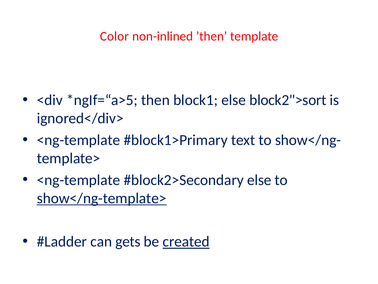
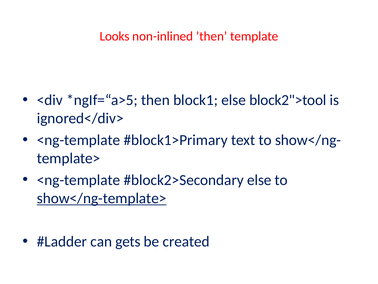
Color: Color -> Looks
block2">sort: block2">sort -> block2">tool
created underline: present -> none
